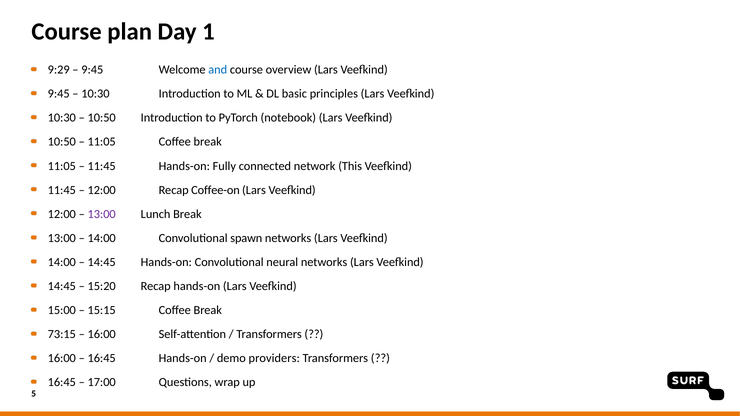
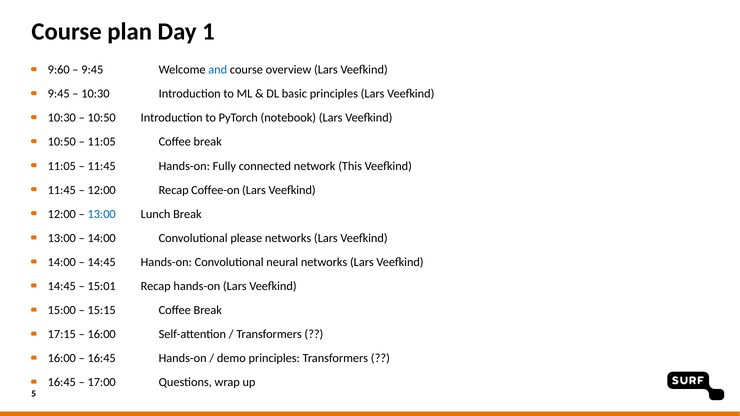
9:29: 9:29 -> 9:60
13:00 at (102, 214) colour: purple -> blue
spawn: spawn -> please
15:20: 15:20 -> 15:01
73:15: 73:15 -> 17:15
demo providers: providers -> principles
